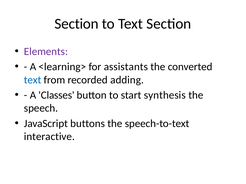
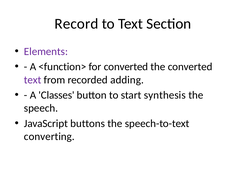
Section at (77, 24): Section -> Record
<learning>: <learning> -> <function>
for assistants: assistants -> converted
text at (33, 80) colour: blue -> purple
interactive: interactive -> converting
